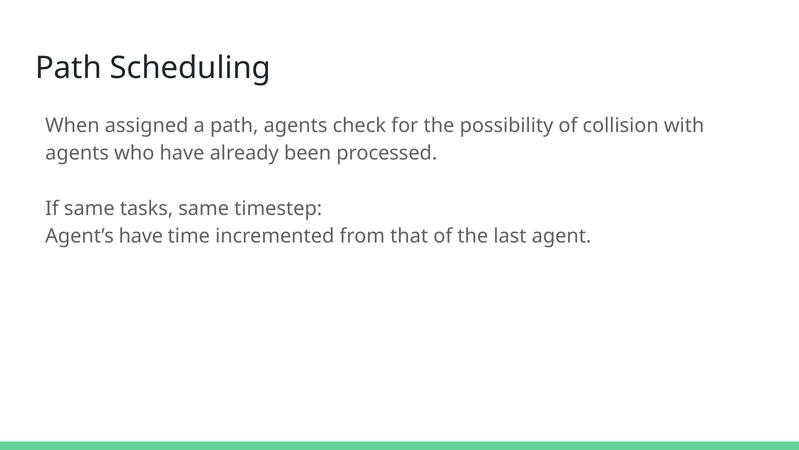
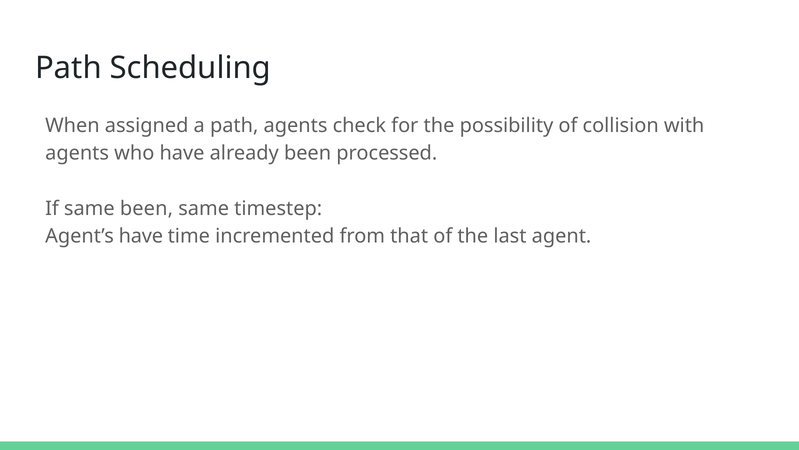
same tasks: tasks -> been
